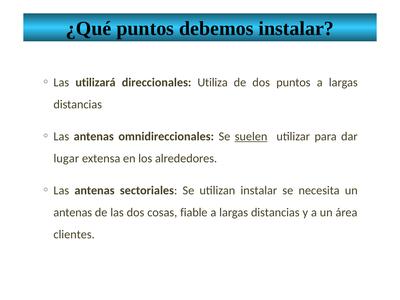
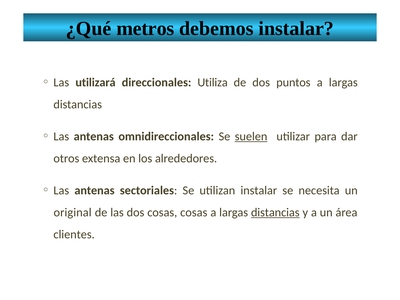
¿Qué puntos: puntos -> metros
lugar: lugar -> otros
antenas at (73, 212): antenas -> original
cosas fiable: fiable -> cosas
distancias at (275, 212) underline: none -> present
